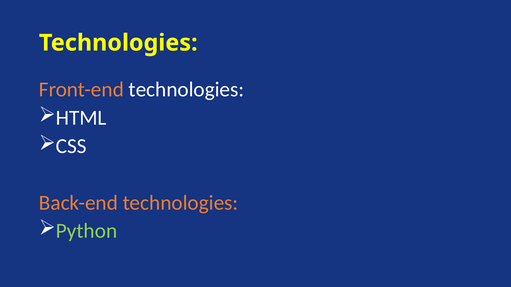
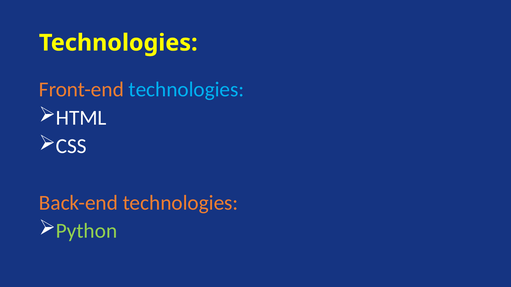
technologies at (186, 90) colour: white -> light blue
